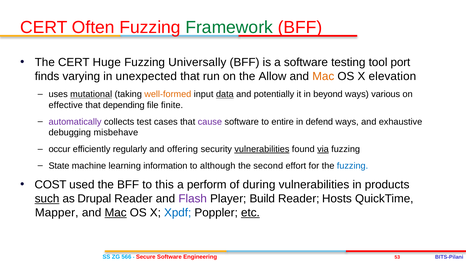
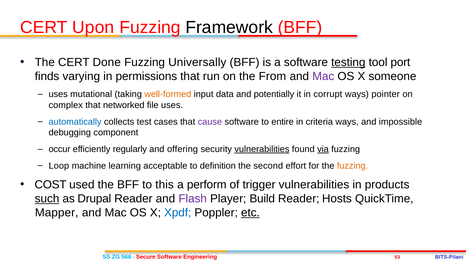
Often: Often -> Upon
Framework colour: green -> black
Huge: Huge -> Done
testing underline: none -> present
unexpected: unexpected -> permissions
Allow: Allow -> From
Mac at (323, 76) colour: orange -> purple
elevation: elevation -> someone
mutational underline: present -> none
data underline: present -> none
beyond: beyond -> corrupt
various: various -> pointer
effective: effective -> complex
depending: depending -> networked
file finite: finite -> uses
automatically colour: purple -> blue
defend: defend -> criteria
exhaustive: exhaustive -> impossible
misbehave: misbehave -> component
State: State -> Loop
information: information -> acceptable
although: although -> definition
fuzzing at (352, 166) colour: blue -> orange
during: during -> trigger
Mac at (116, 213) underline: present -> none
